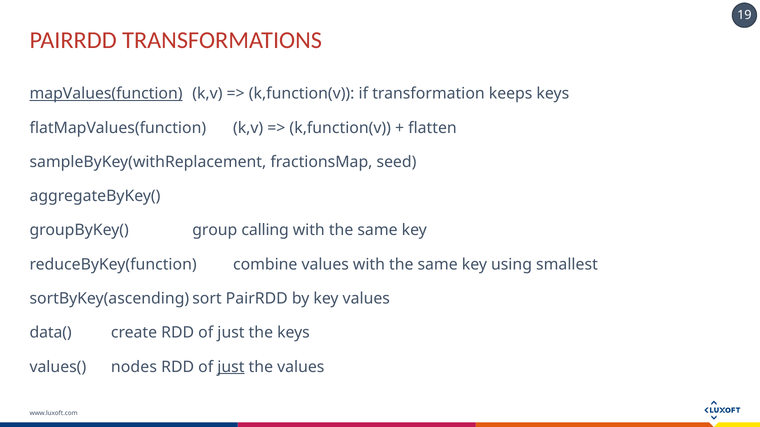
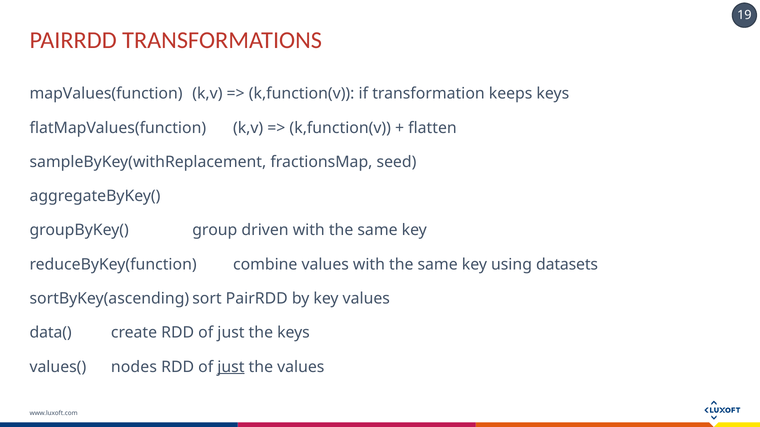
mapValues(function underline: present -> none
calling: calling -> driven
smallest: smallest -> datasets
